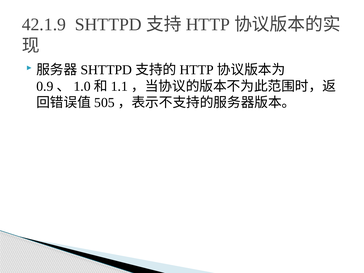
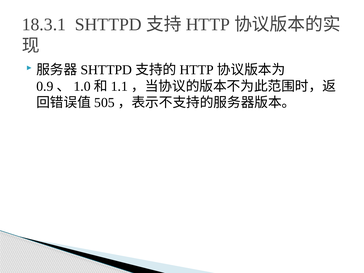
42.1.9: 42.1.9 -> 18.3.1
